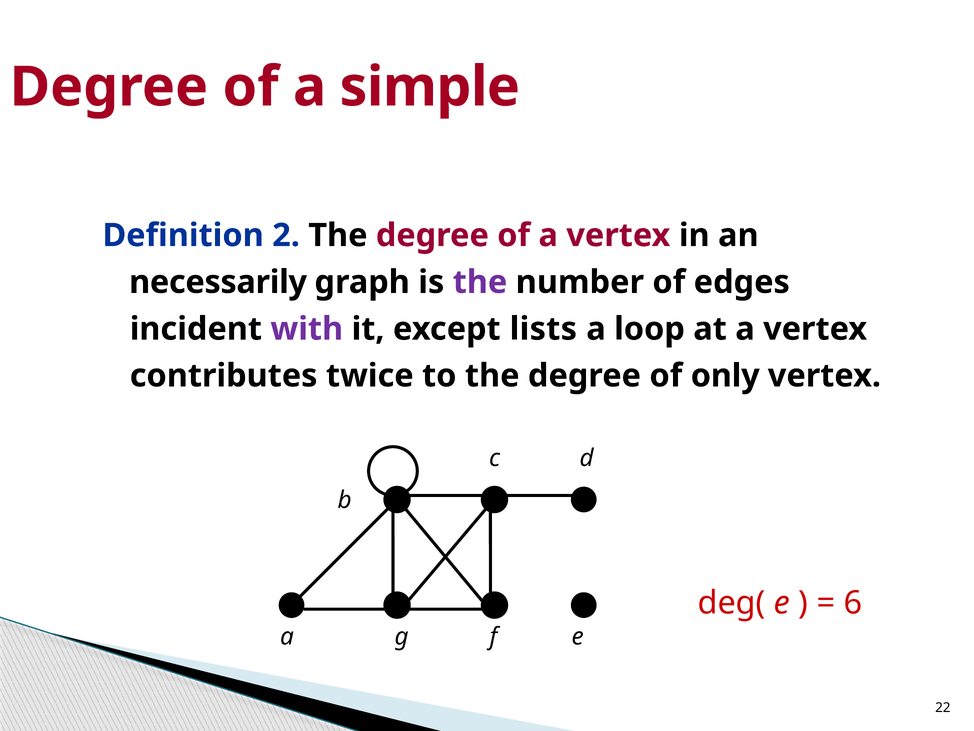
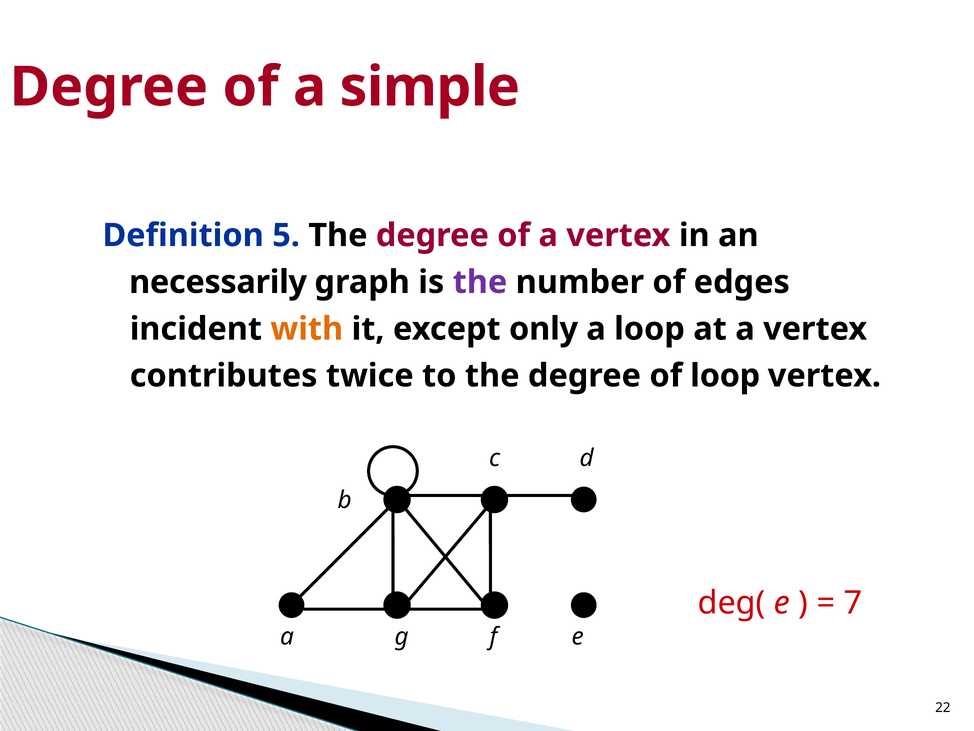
2: 2 -> 5
with colour: purple -> orange
lists: lists -> only
of only: only -> loop
6: 6 -> 7
